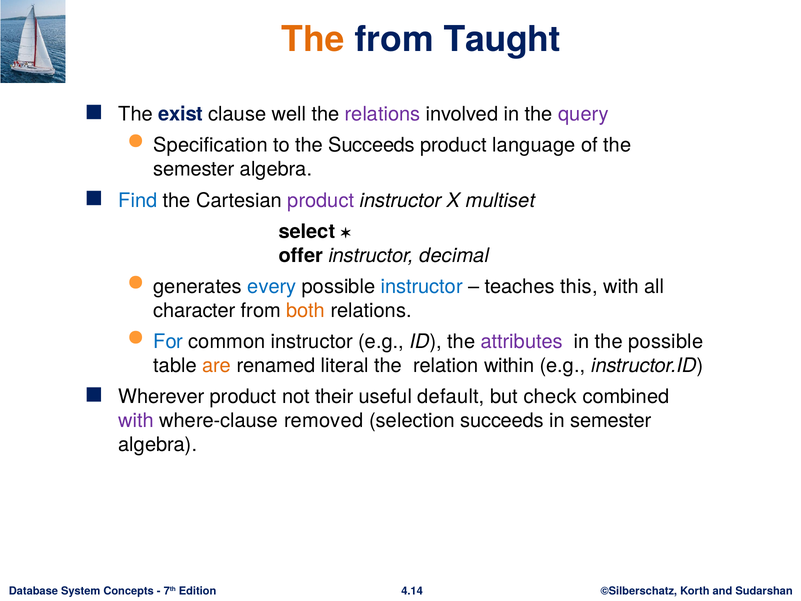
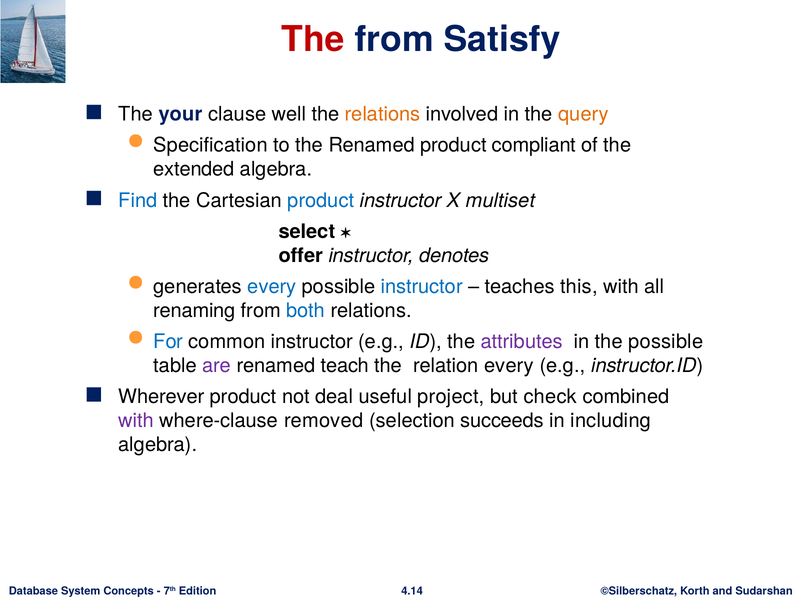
The at (313, 39) colour: orange -> red
Taught: Taught -> Satisfy
exist: exist -> your
relations at (383, 114) colour: purple -> orange
query colour: purple -> orange
the Succeeds: Succeeds -> Renamed
language: language -> compliant
semester at (194, 169): semester -> extended
product at (321, 200) colour: purple -> blue
decimal: decimal -> denotes
character: character -> renaming
both colour: orange -> blue
are colour: orange -> purple
literal: literal -> teach
relation within: within -> every
their: their -> deal
default: default -> project
in semester: semester -> including
